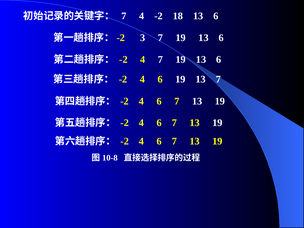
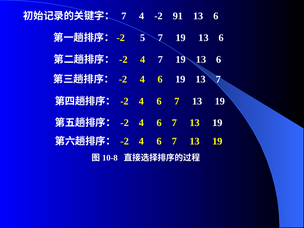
18: 18 -> 91
3: 3 -> 5
